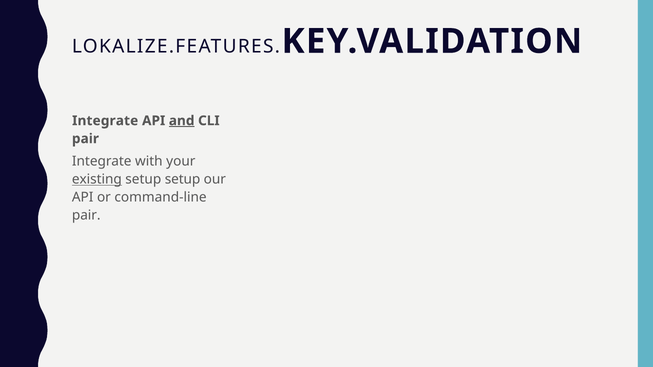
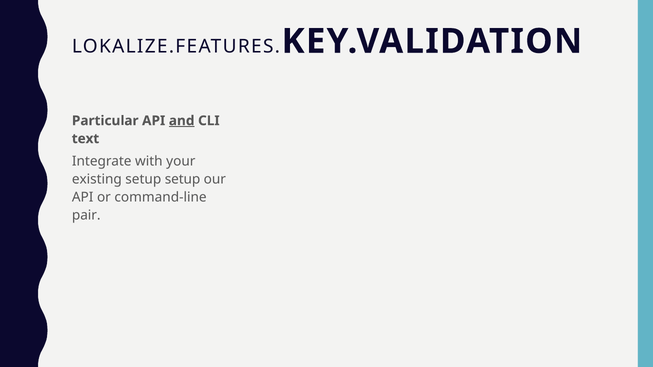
Integrate at (105, 121): Integrate -> Particular
pair at (85, 139): pair -> text
existing underline: present -> none
